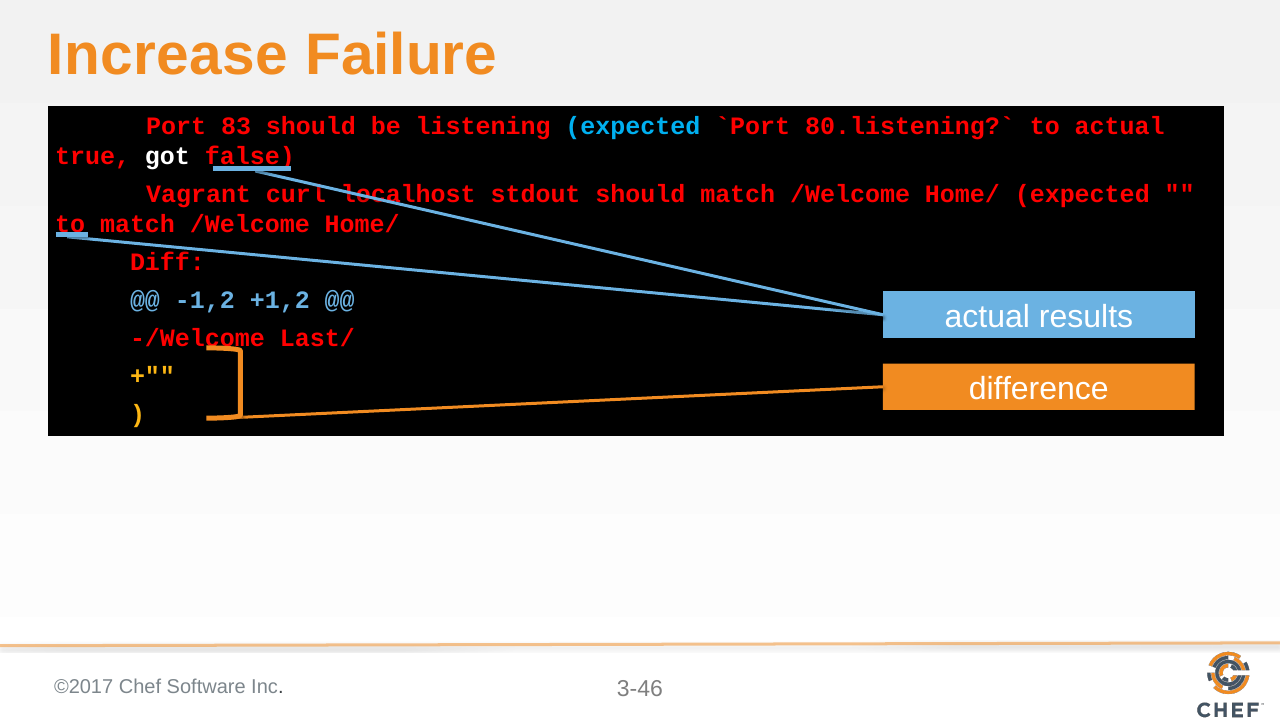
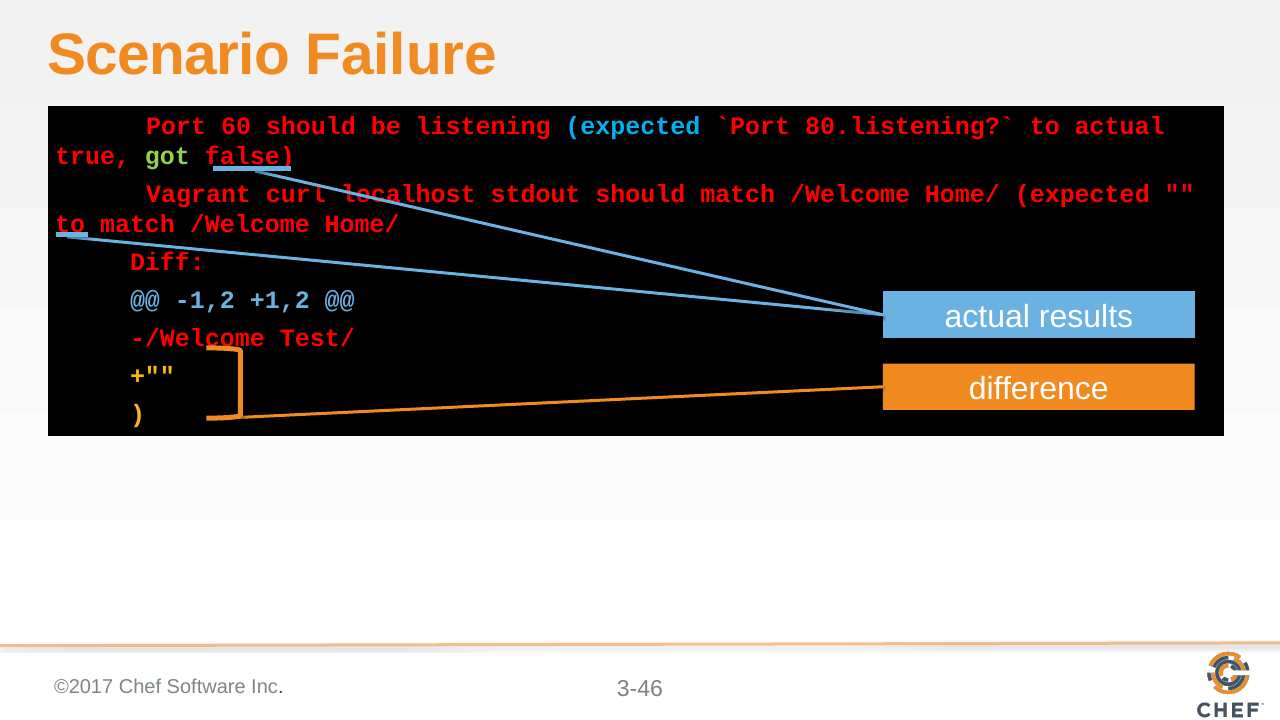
Increase: Increase -> Scenario
83: 83 -> 60
got colour: white -> light green
Last/: Last/ -> Test/
